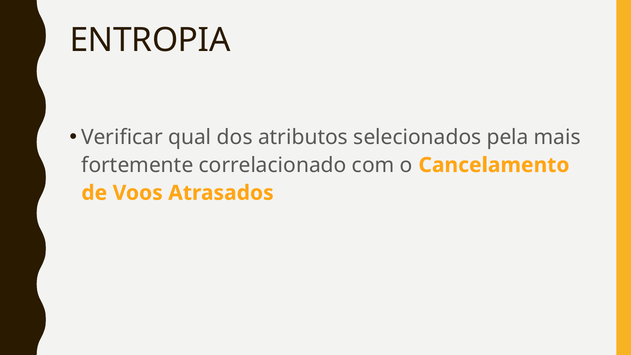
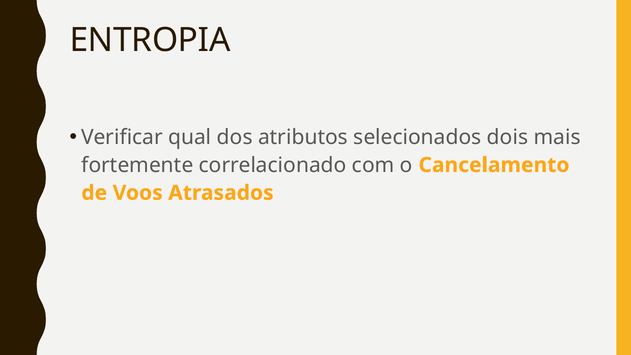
pela: pela -> dois
